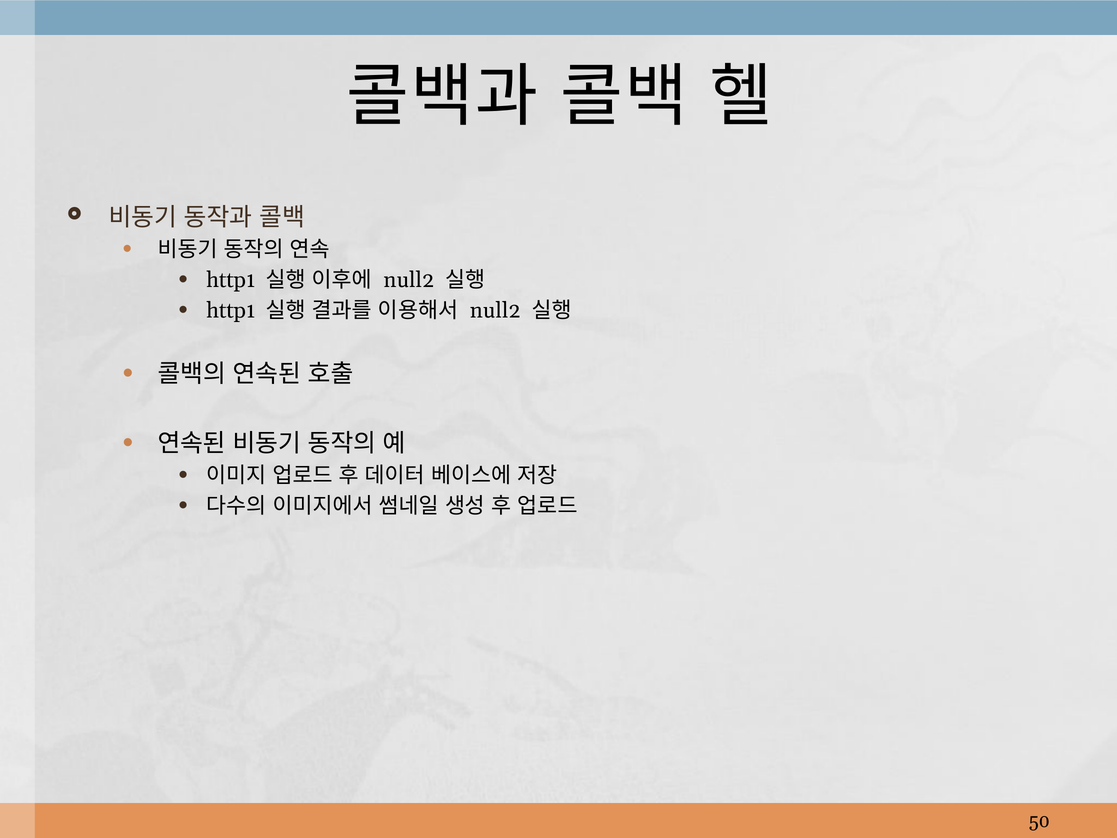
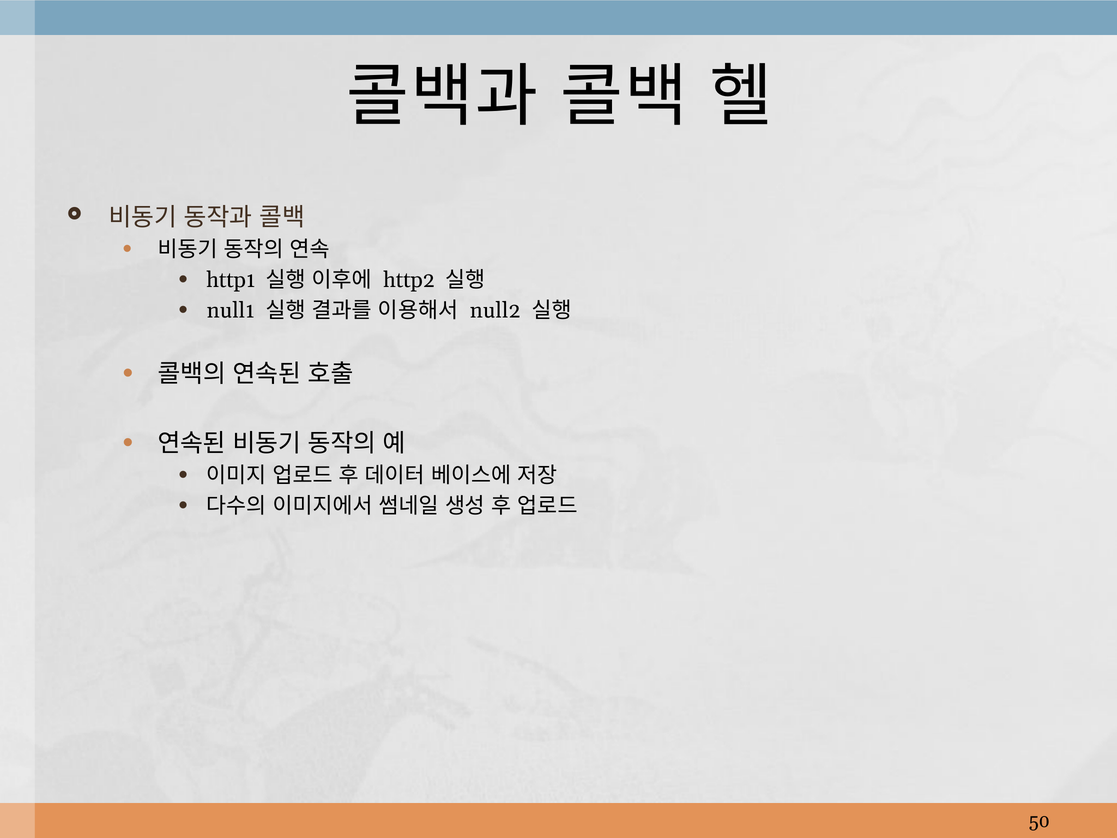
null2 at (409, 280): null2 -> http2
http1 at (231, 311): http1 -> null1
